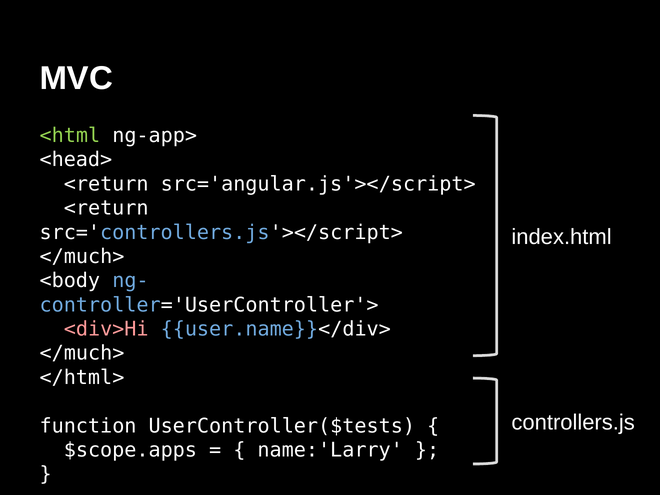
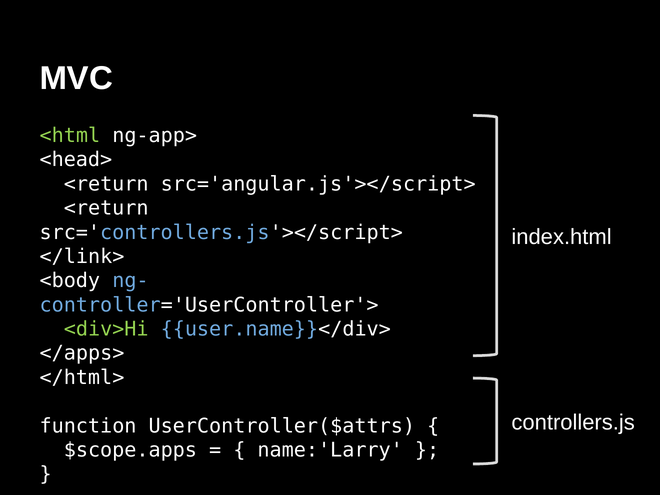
</much> at (82, 257): </much> -> </link>
<div>Hi colour: pink -> light green
</much> at (82, 353): </much> -> </apps>
UserController($tests: UserController($tests -> UserController($attrs
